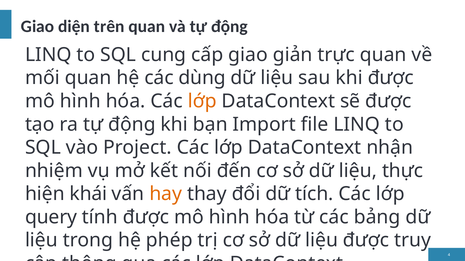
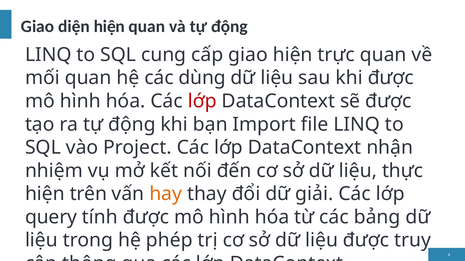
diện trên: trên -> hiện
giao giản: giản -> hiện
lớp at (202, 101) colour: orange -> red
khái: khái -> trên
tích: tích -> giải
